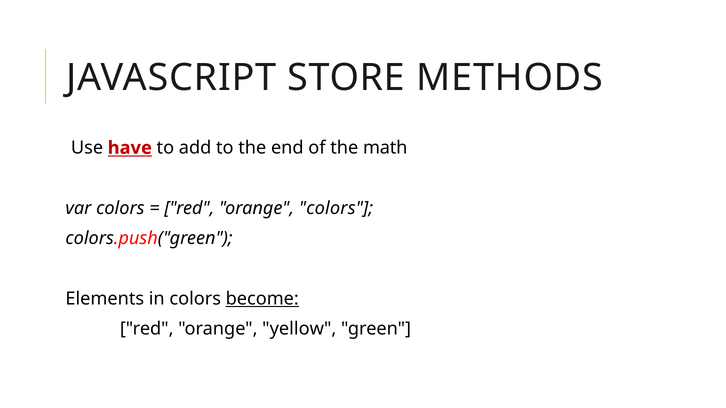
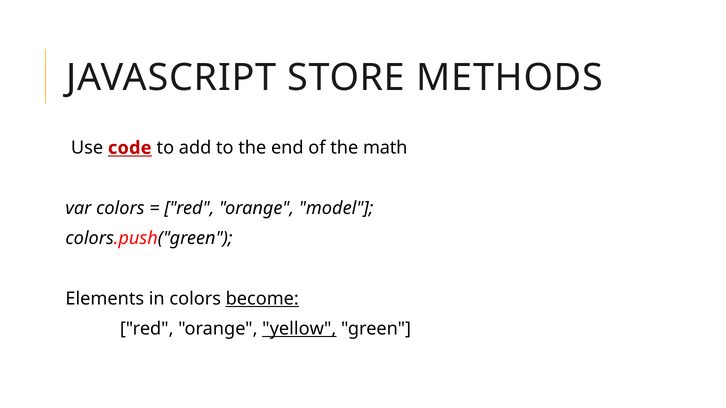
have: have -> code
orange colors: colors -> model
yellow underline: none -> present
